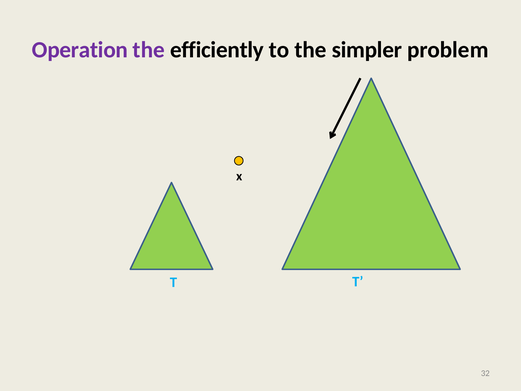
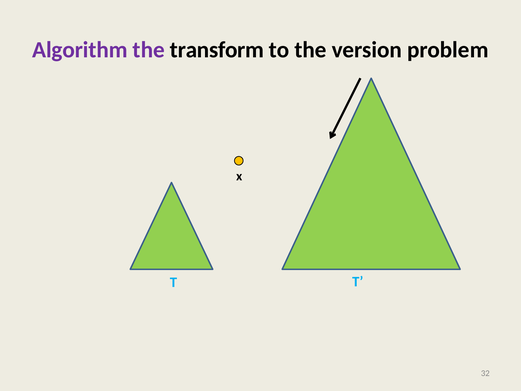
Operation: Operation -> Algorithm
efficiently: efficiently -> transform
simpler: simpler -> version
